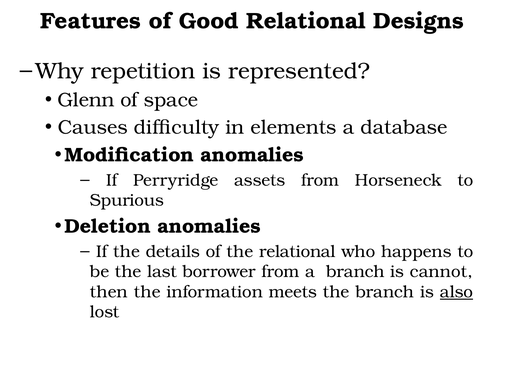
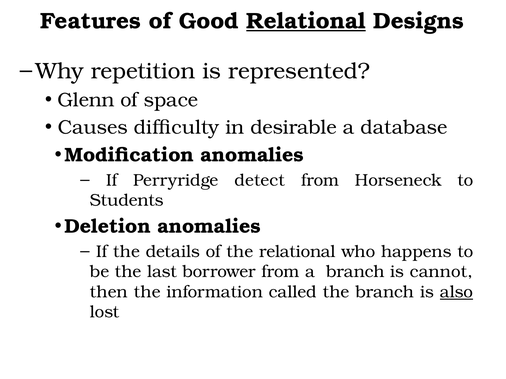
Relational at (306, 21) underline: none -> present
elements: elements -> desirable
assets: assets -> detect
Spurious: Spurious -> Students
meets: meets -> called
